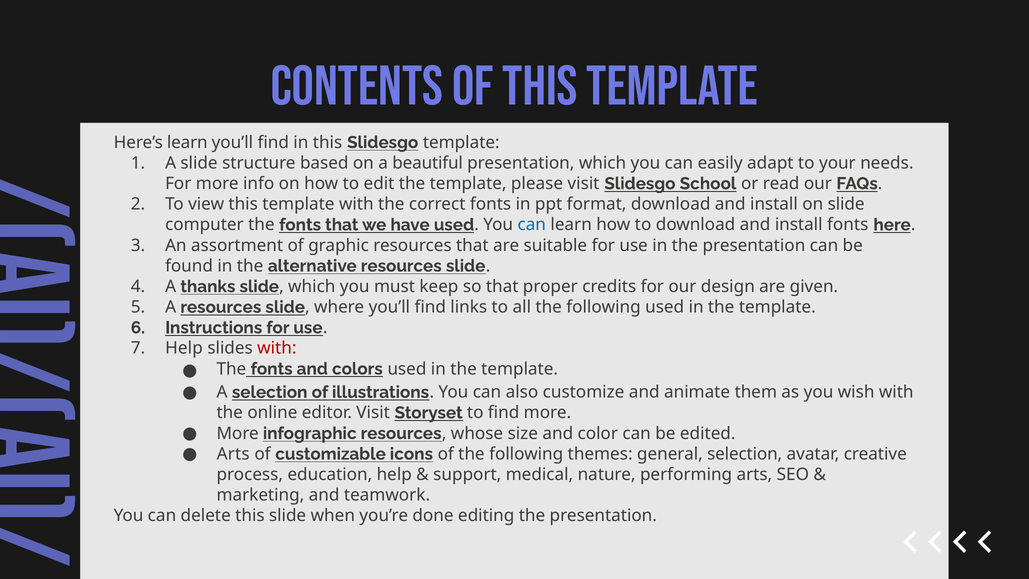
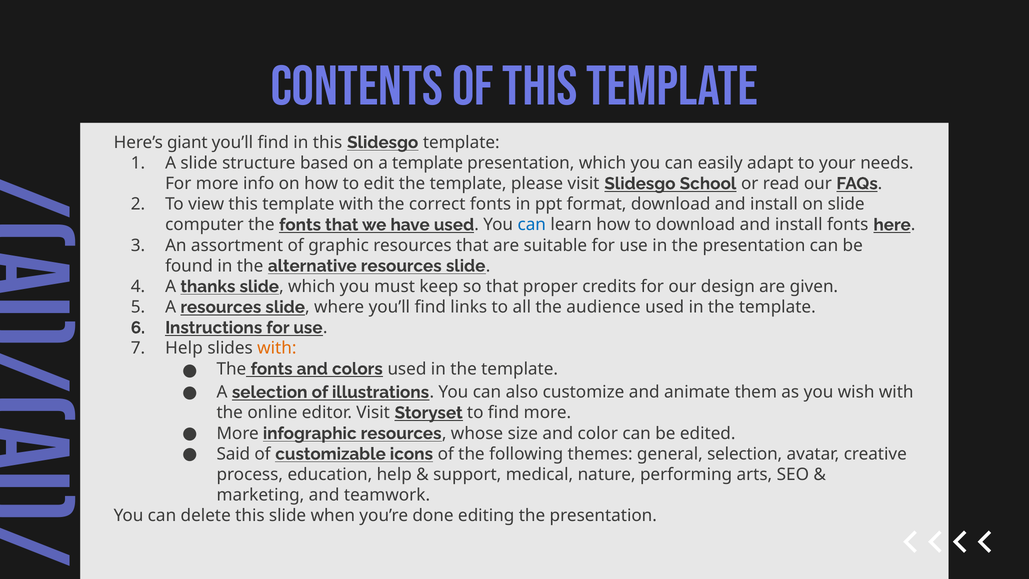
Here’s learn: learn -> giant
a beautiful: beautiful -> template
all the following: following -> audience
with at (277, 348) colour: red -> orange
Arts at (233, 454): Arts -> Said
